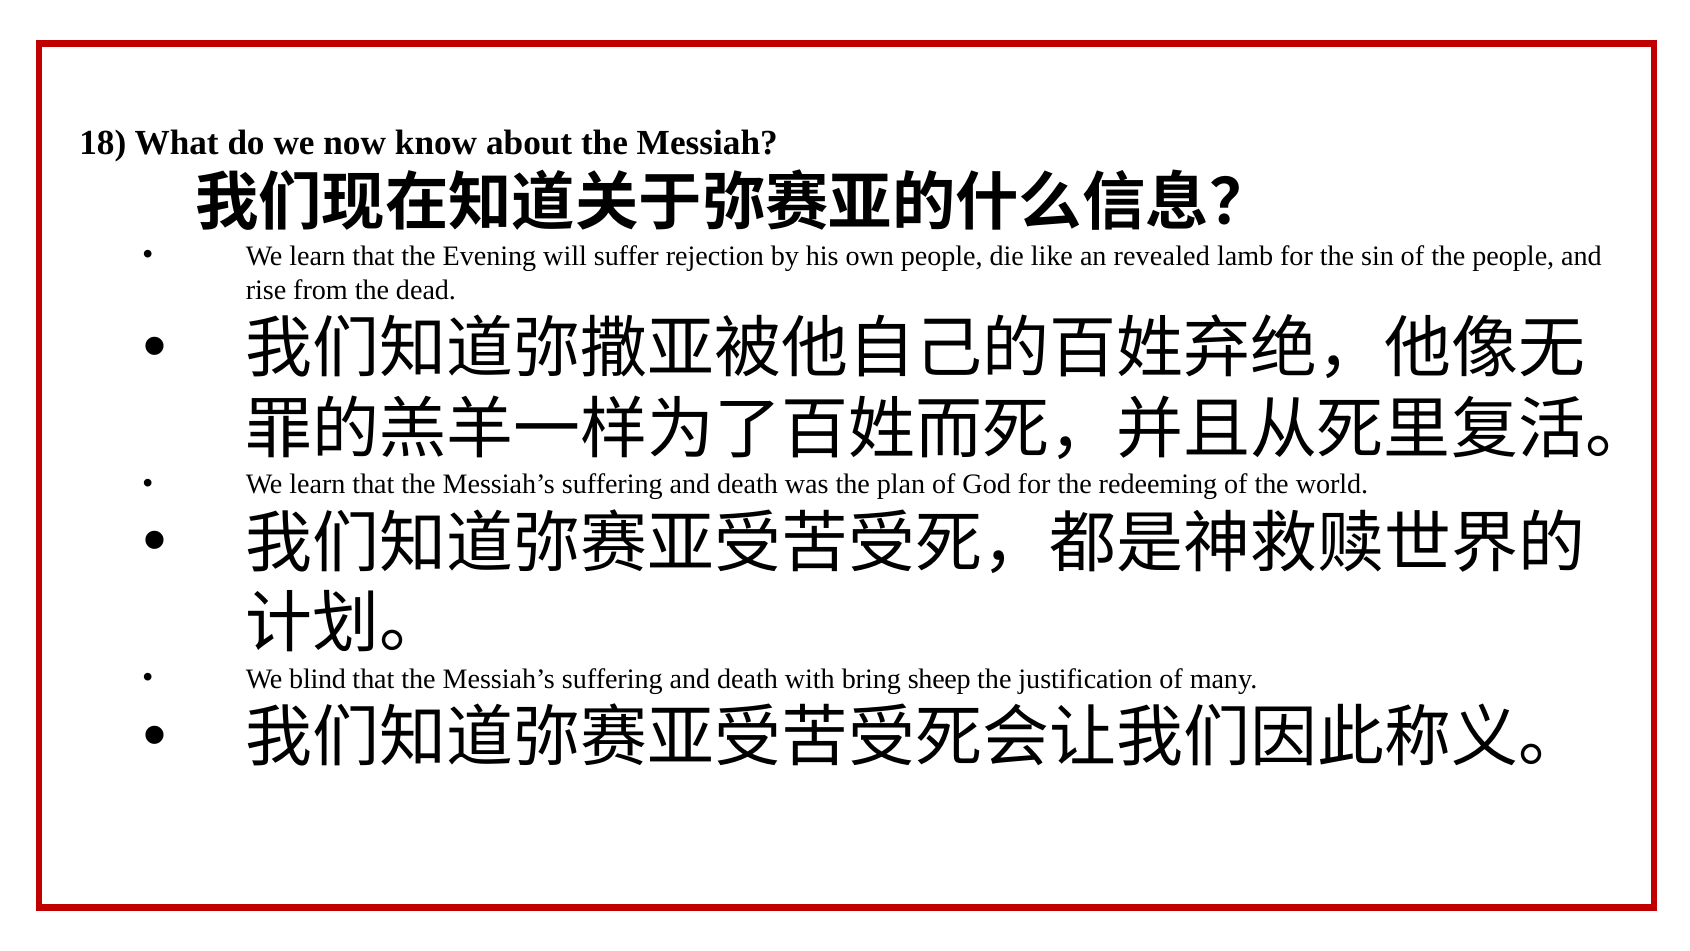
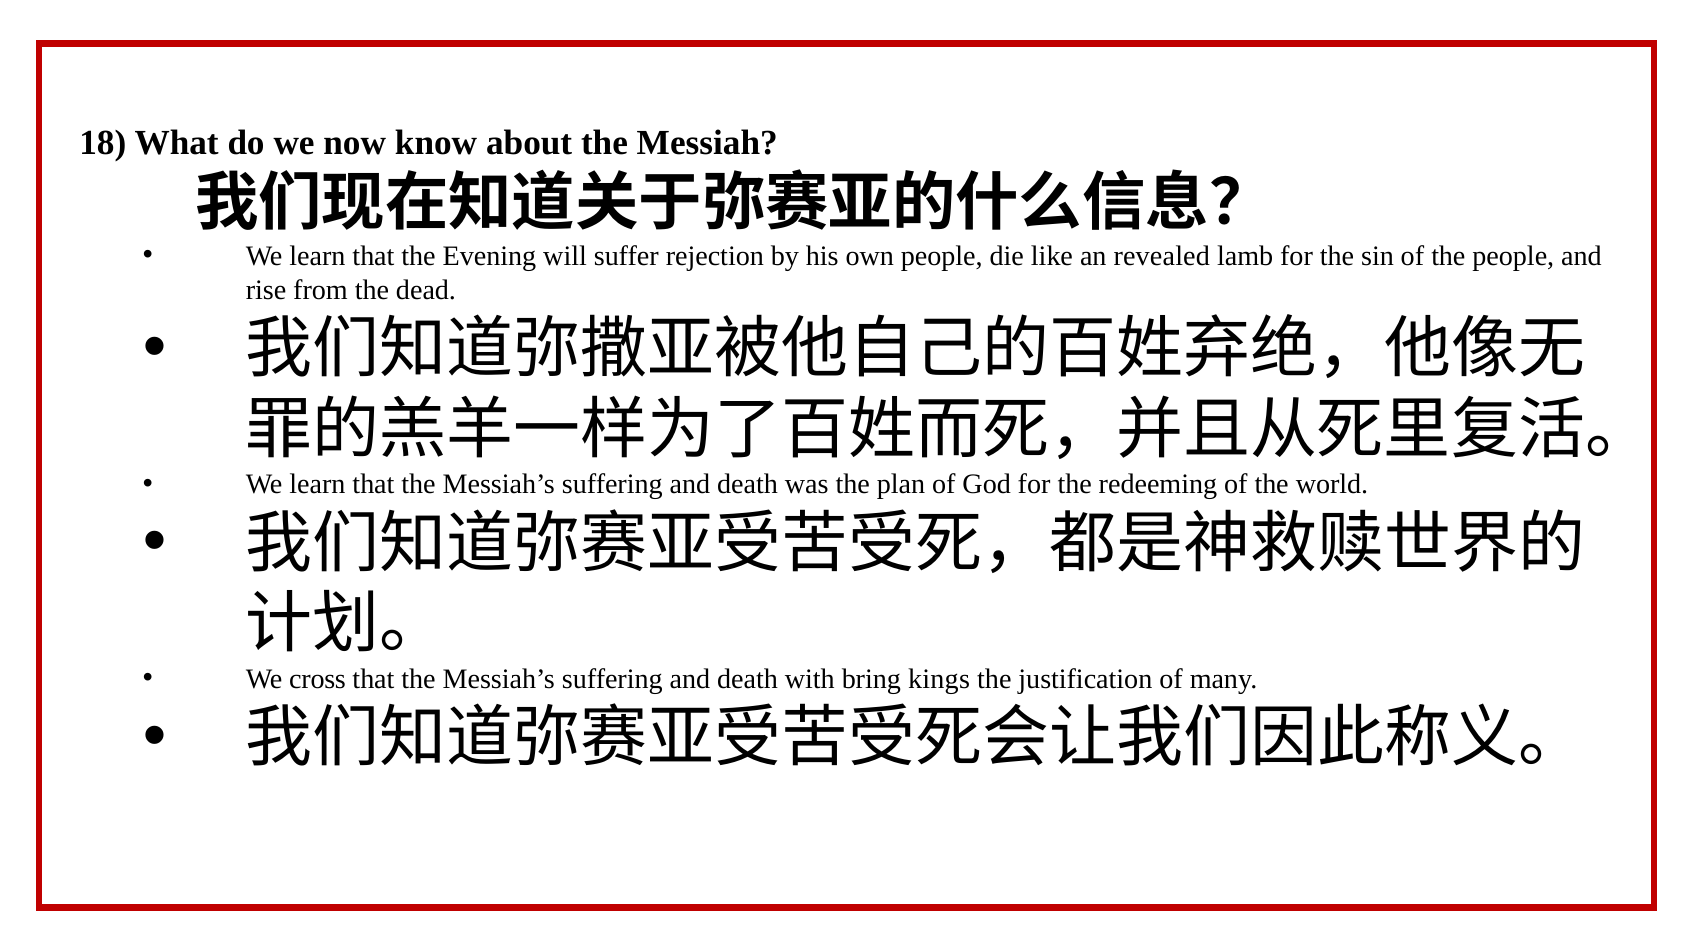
blind: blind -> cross
sheep: sheep -> kings
